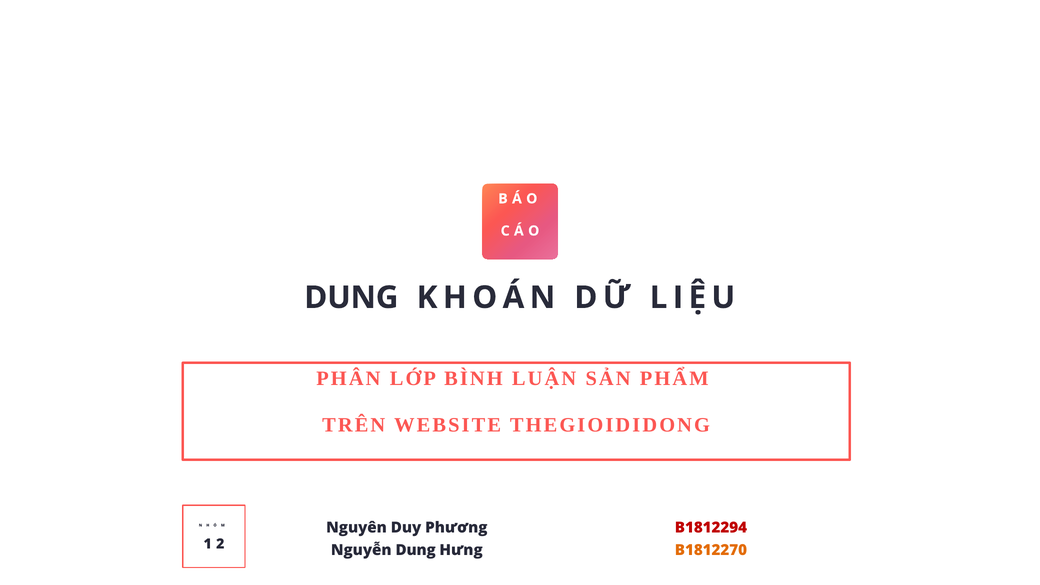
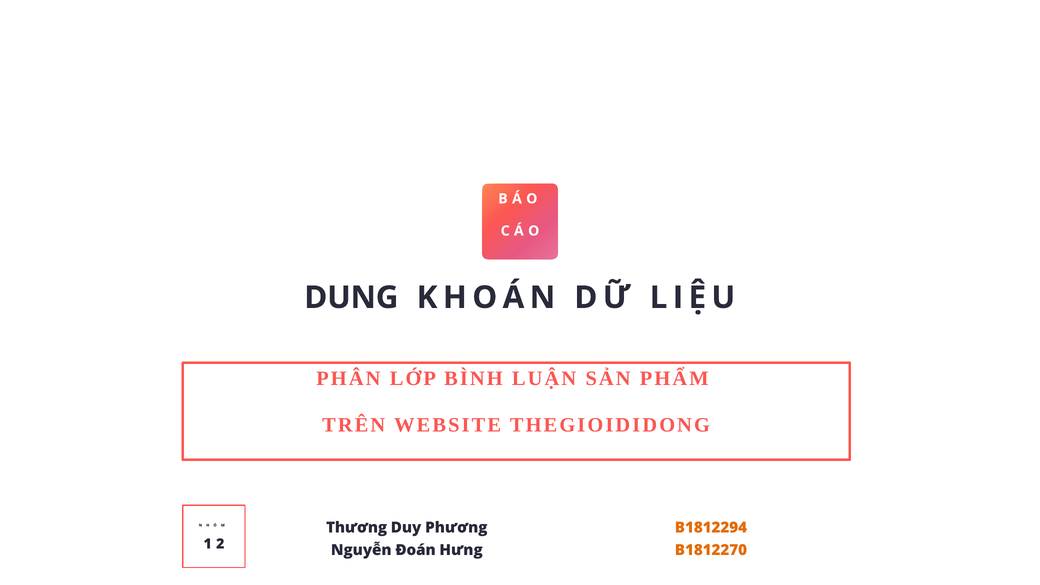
Nguyên: Nguyên -> Thương
B1812294 colour: red -> orange
Nguyễn Dung: Dung -> Đoán
